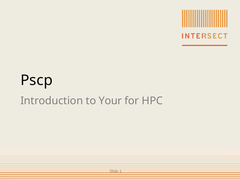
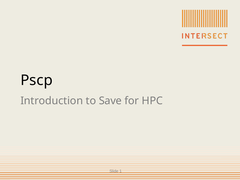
Your: Your -> Save
